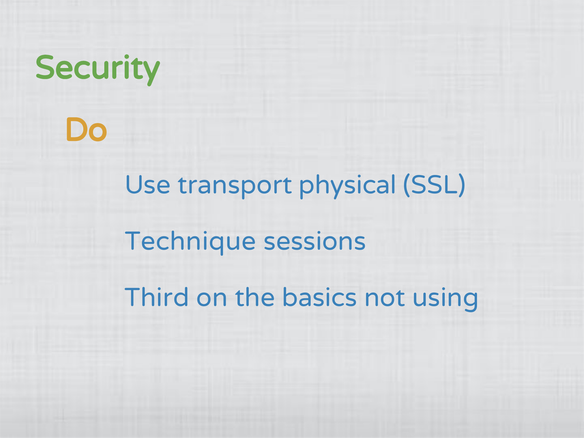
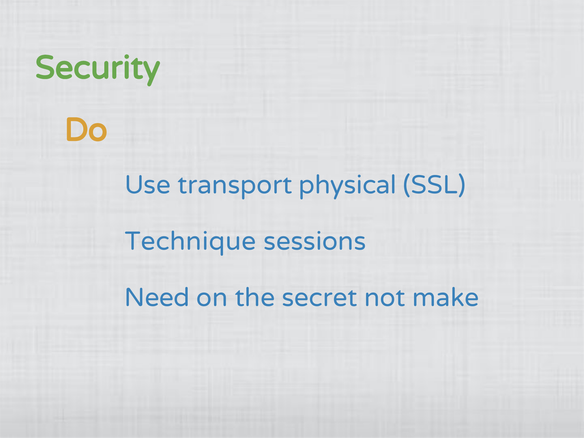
Third: Third -> Need
basics: basics -> secret
using: using -> make
